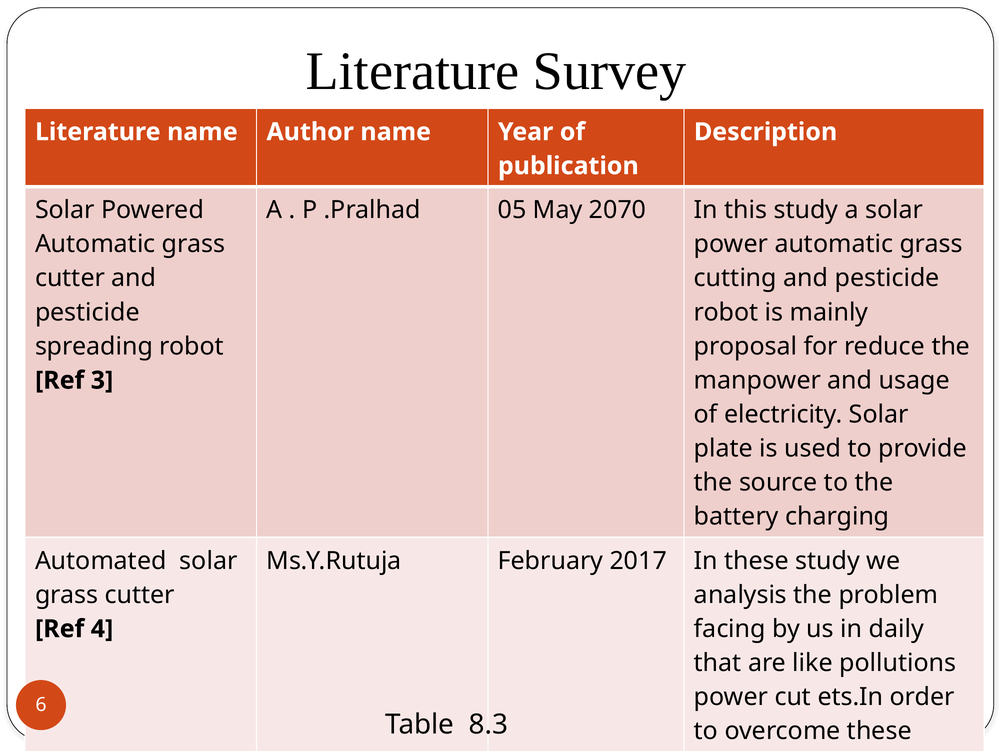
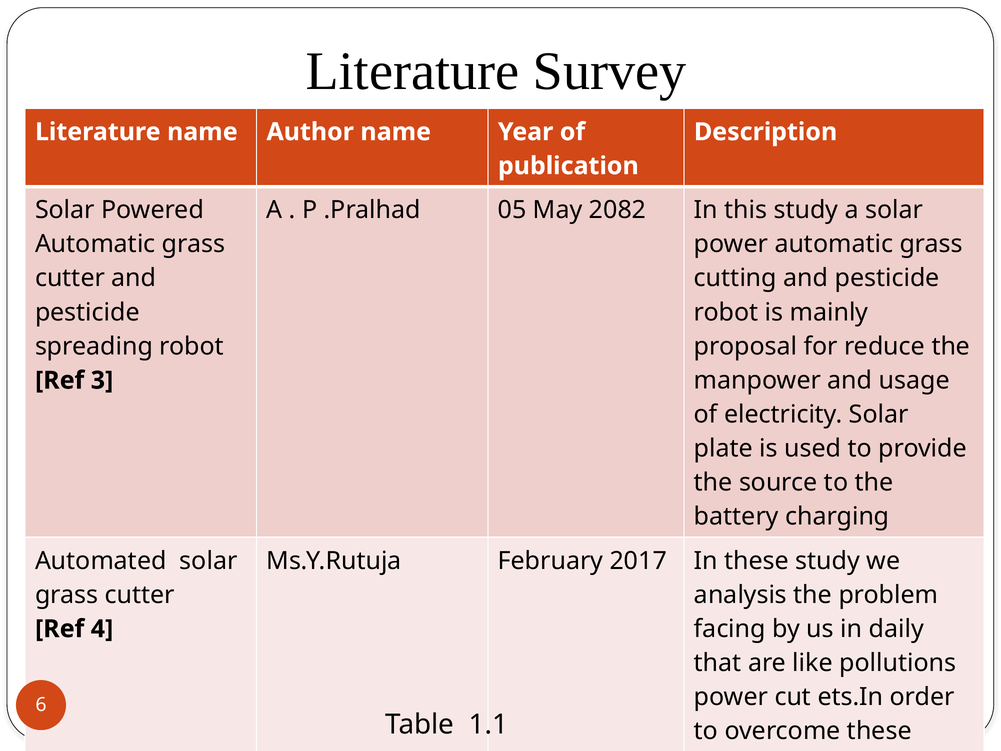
2070: 2070 -> 2082
8.3: 8.3 -> 1.1
